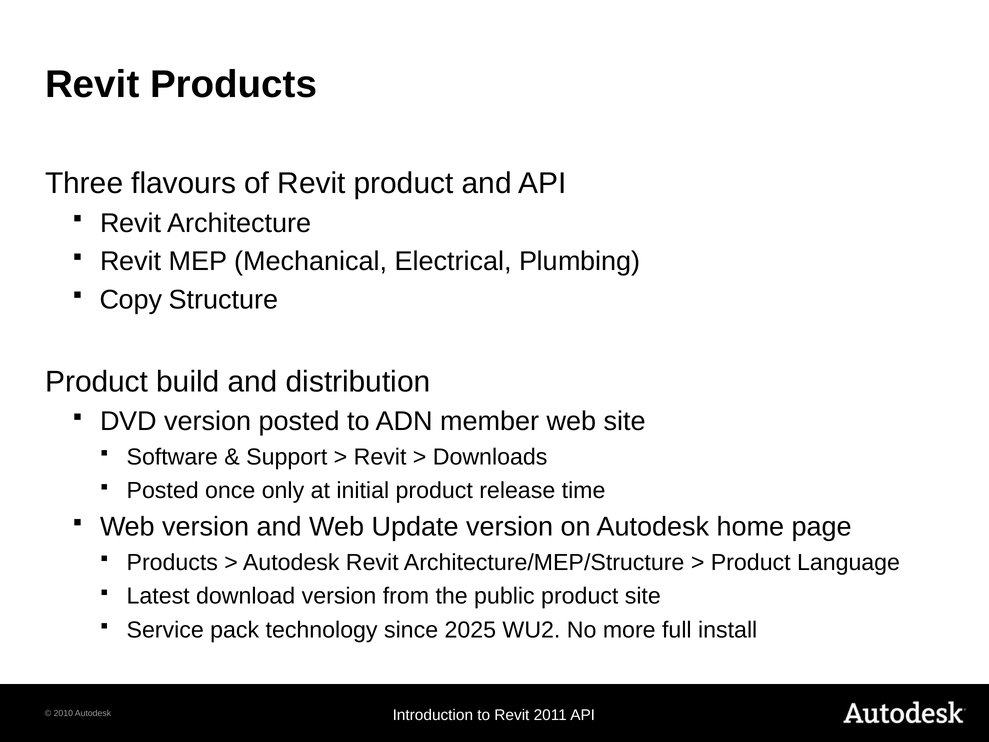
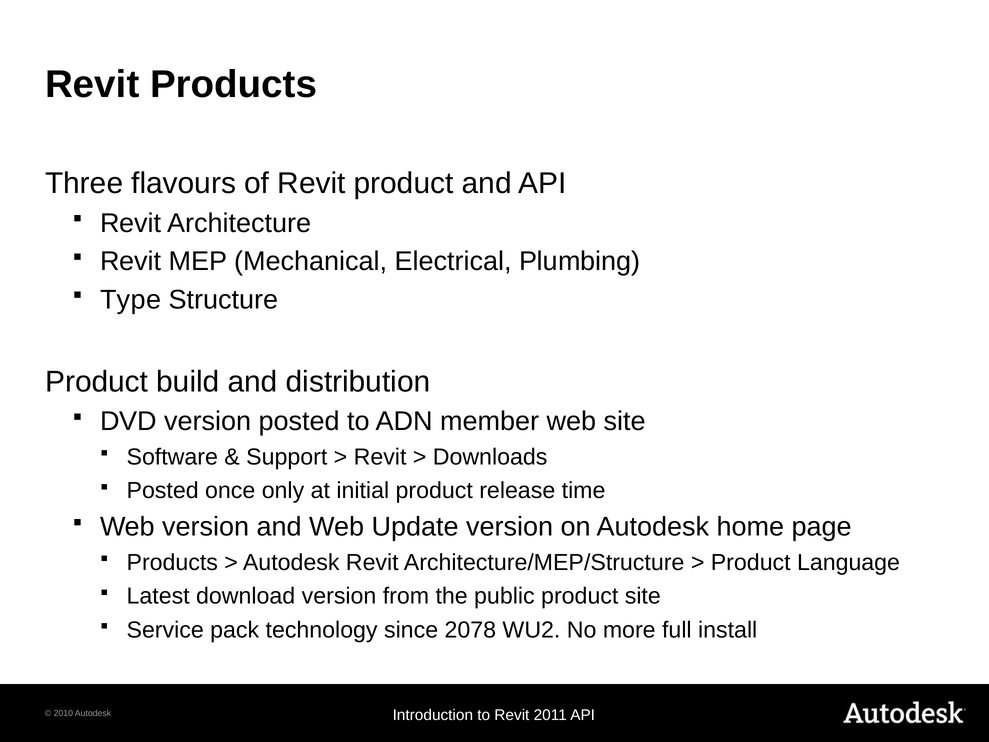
Copy: Copy -> Type
2025: 2025 -> 2078
